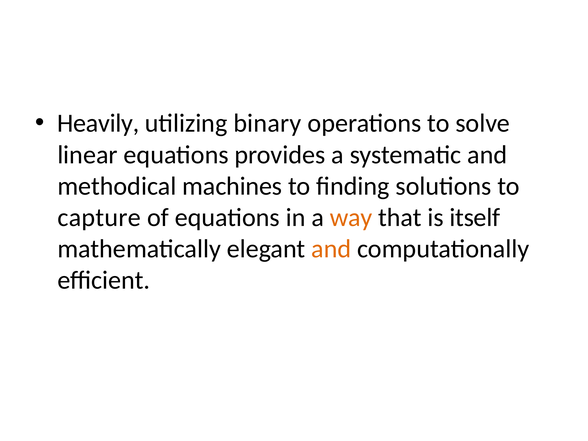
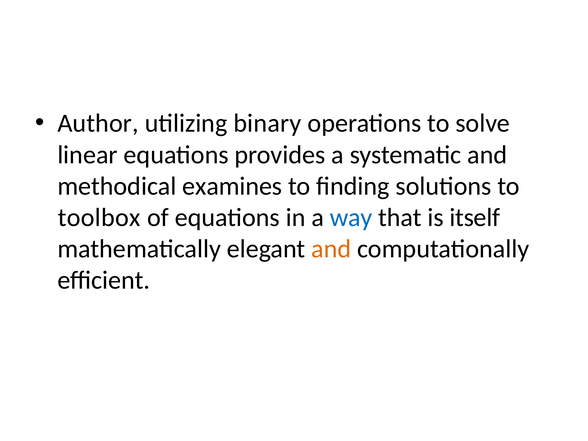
Heavily: Heavily -> Author
machines: machines -> examines
capture: capture -> toolbox
way colour: orange -> blue
